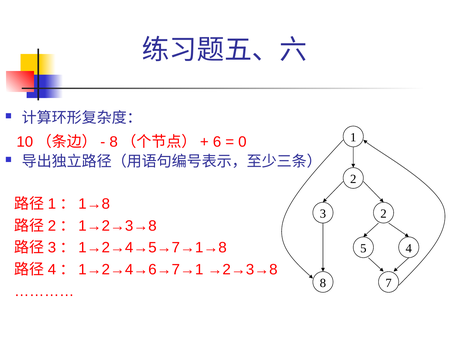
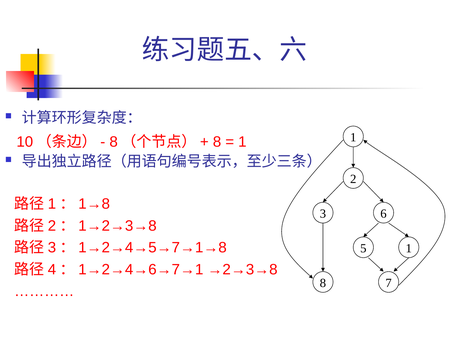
6 at (217, 142): 6 -> 8
0 at (242, 142): 0 -> 1
3 2: 2 -> 6
5 4: 4 -> 1
